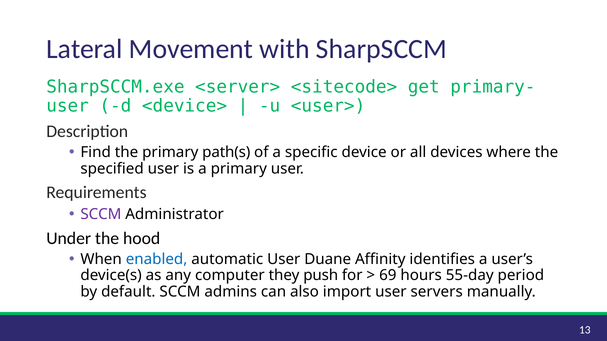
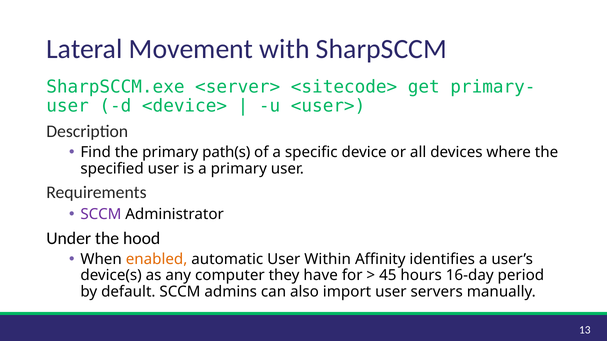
enabled colour: blue -> orange
Duane: Duane -> Within
push: push -> have
69: 69 -> 45
55-day: 55-day -> 16-day
